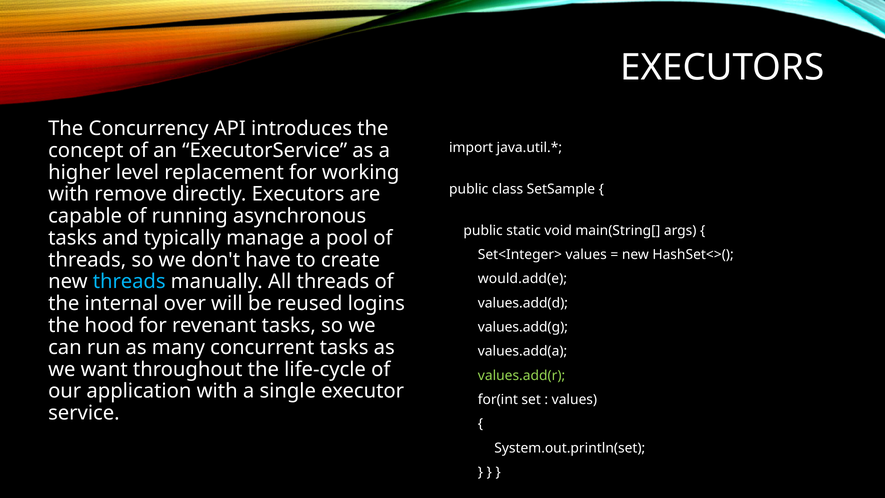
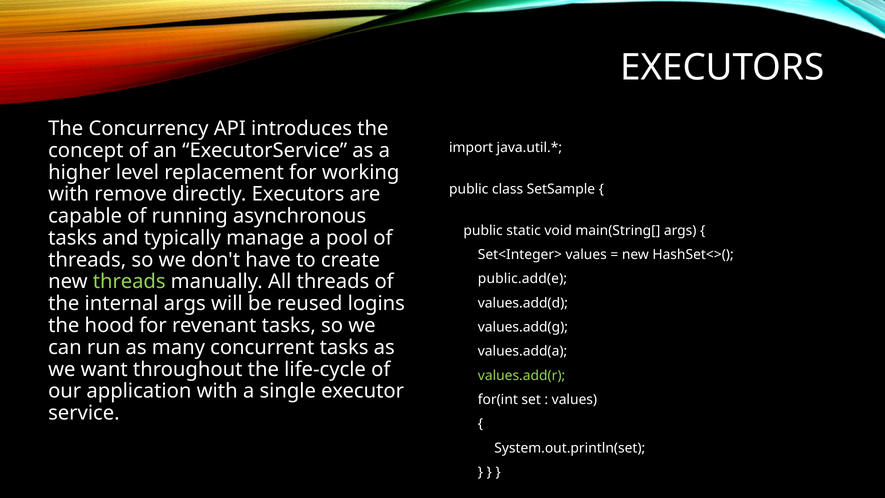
would.add(e: would.add(e -> public.add(e
threads at (129, 282) colour: light blue -> light green
internal over: over -> args
